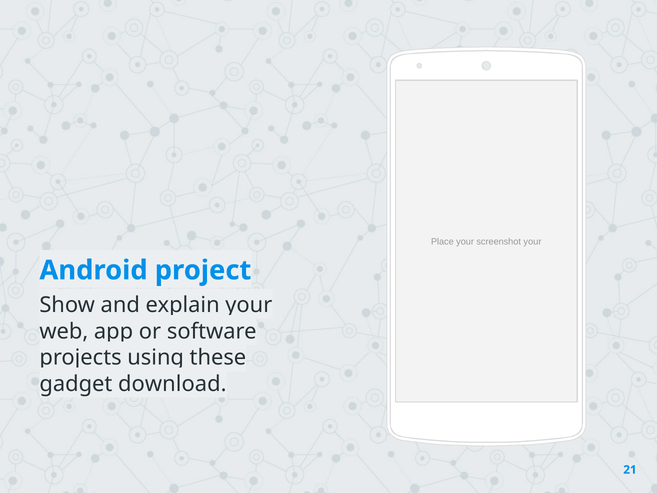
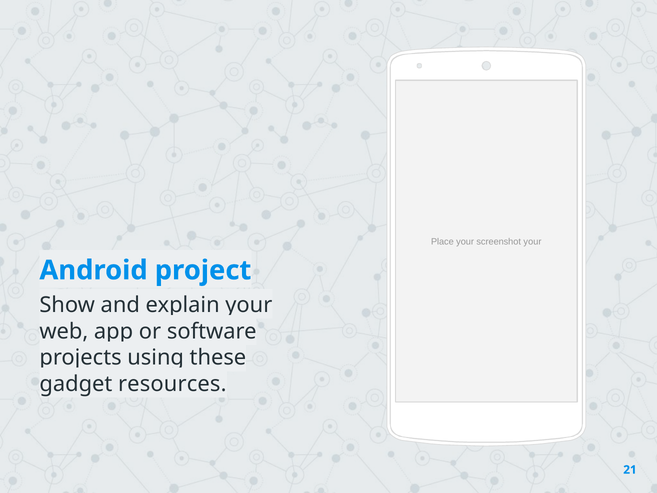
download: download -> resources
